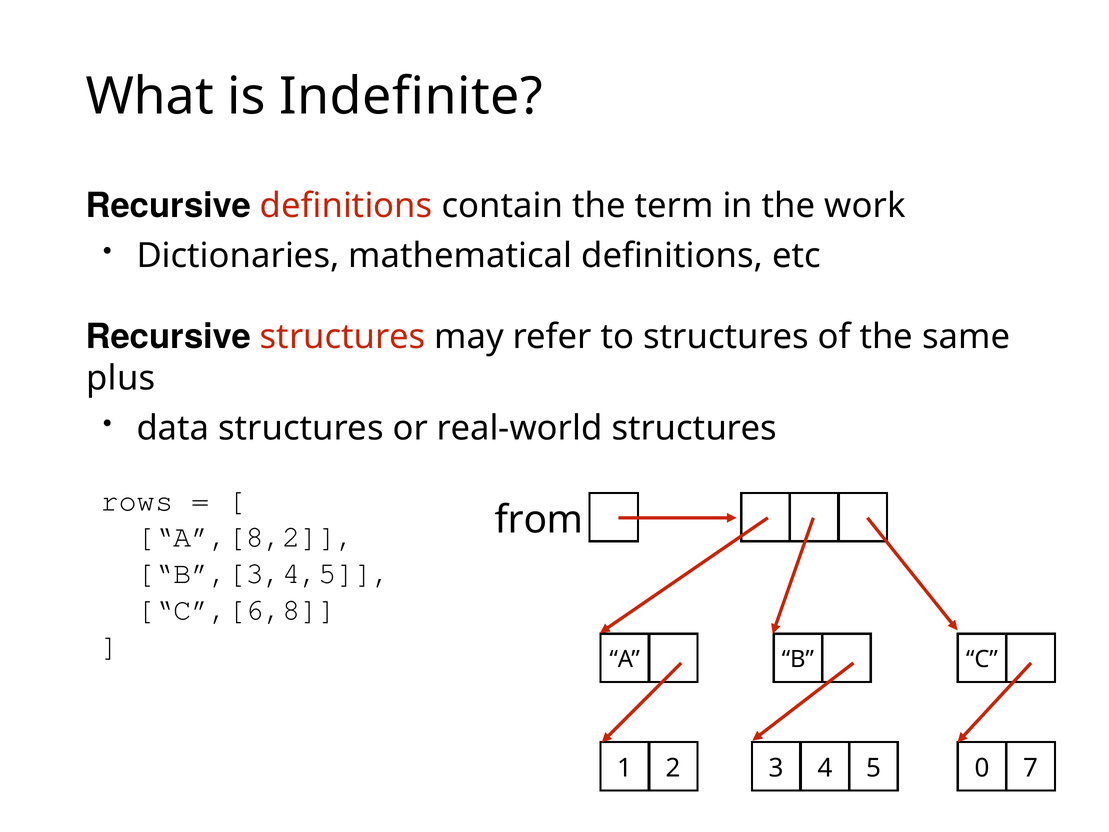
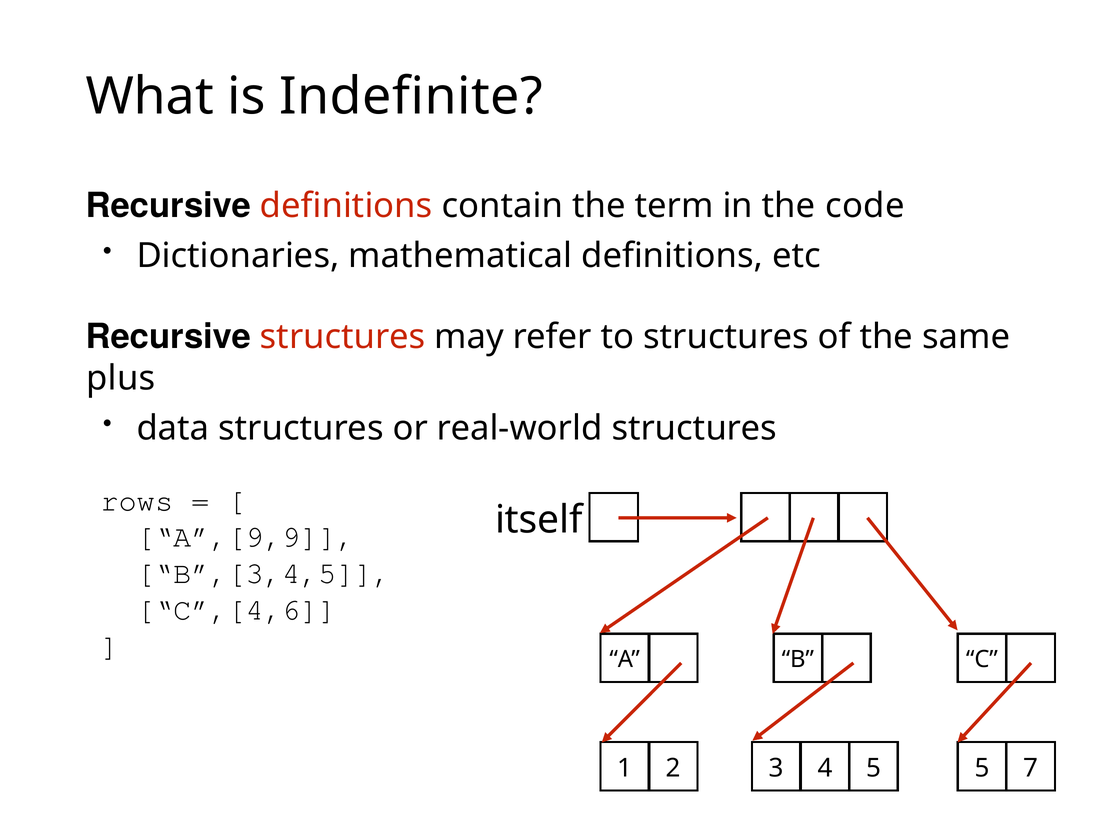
work: work -> code
from: from -> itself
A”,[8,2: A”,[8,2 -> A”,[9,9
C”,[6,8: C”,[6,8 -> C”,[4,6
4 0: 0 -> 5
